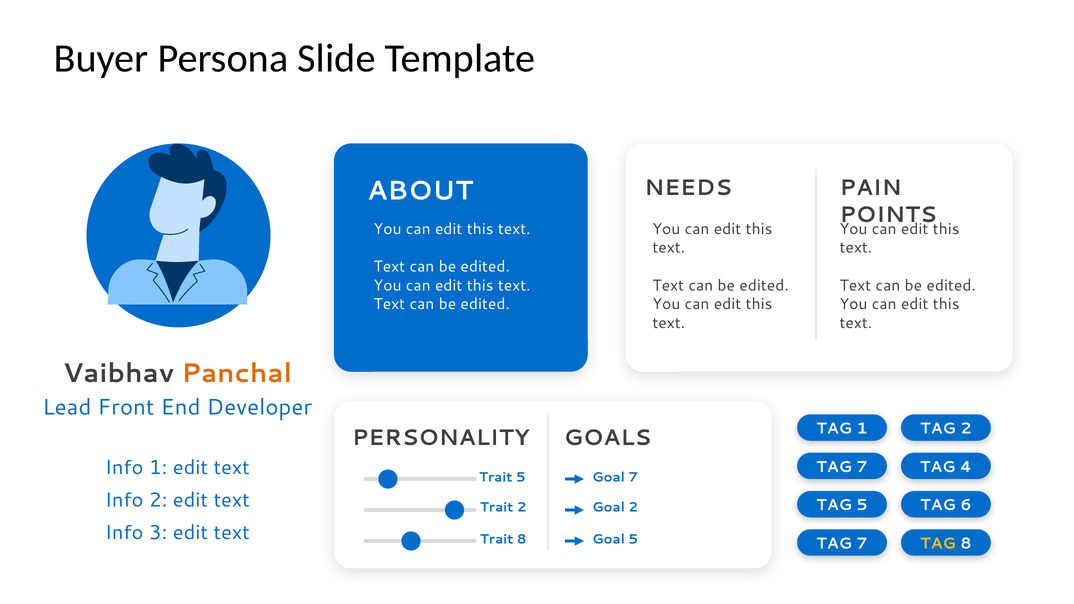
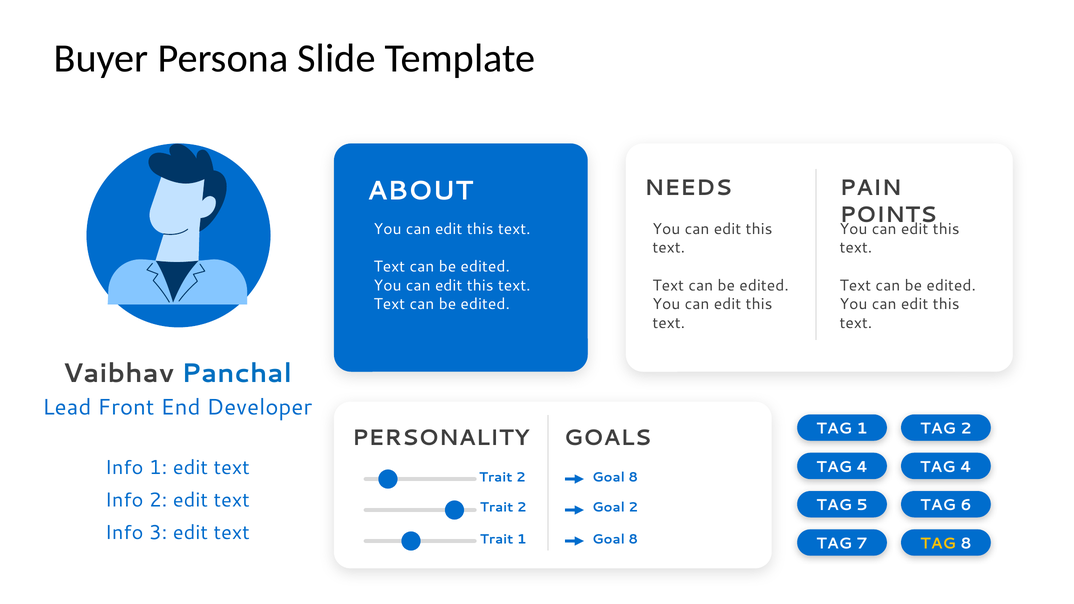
Panchal colour: orange -> blue
7 at (862, 467): 7 -> 4
5 at (521, 477): 5 -> 2
7 at (633, 477): 7 -> 8
Trait 8: 8 -> 1
5 at (633, 539): 5 -> 8
